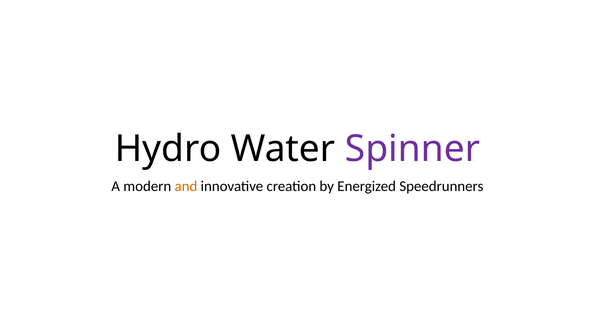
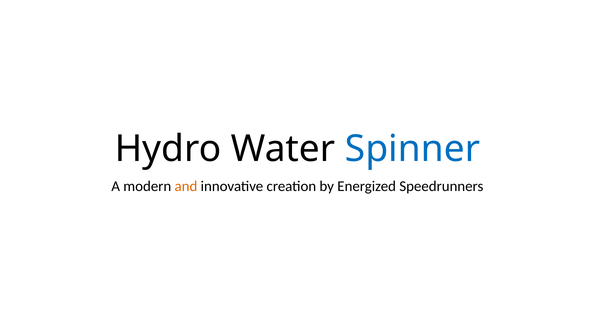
Spinner colour: purple -> blue
